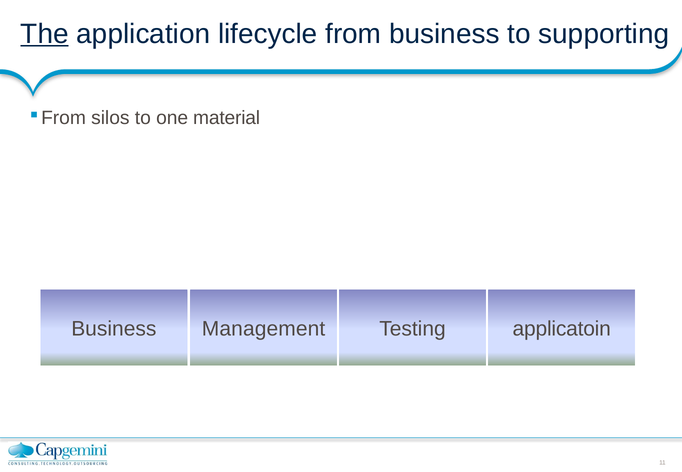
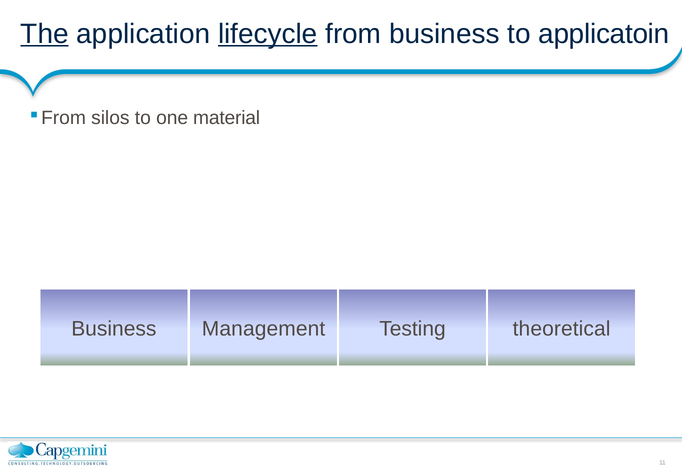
lifecycle underline: none -> present
supporting: supporting -> applicatoin
applicatoin: applicatoin -> theoretical
